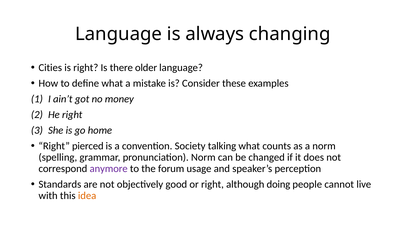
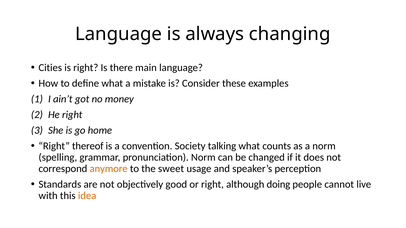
older: older -> main
pierced: pierced -> thereof
anymore colour: purple -> orange
forum: forum -> sweet
